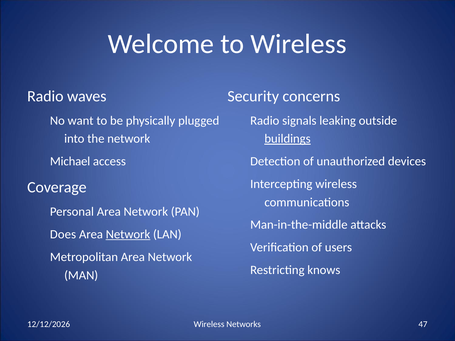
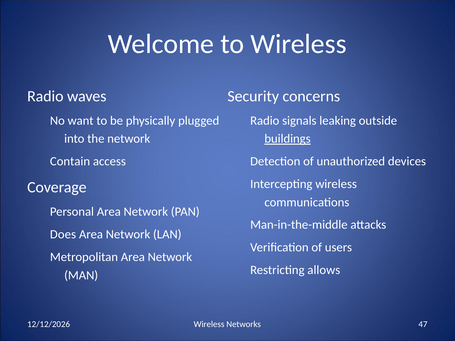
Michael: Michael -> Contain
Network at (128, 235) underline: present -> none
knows: knows -> allows
